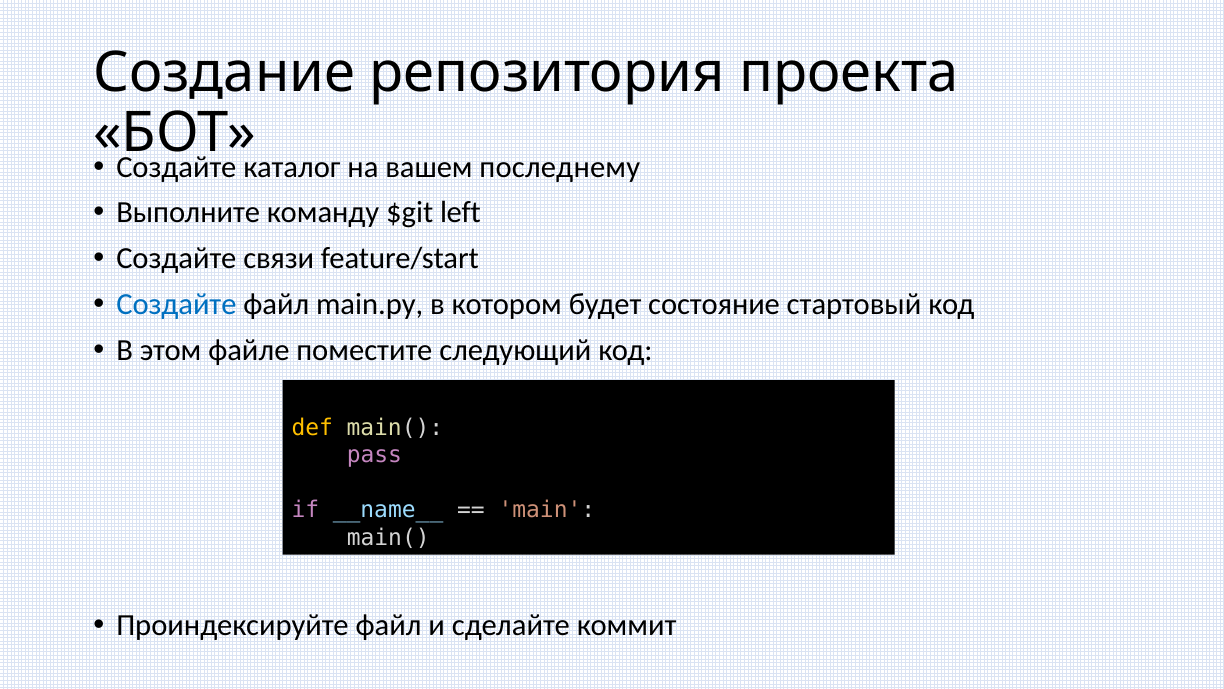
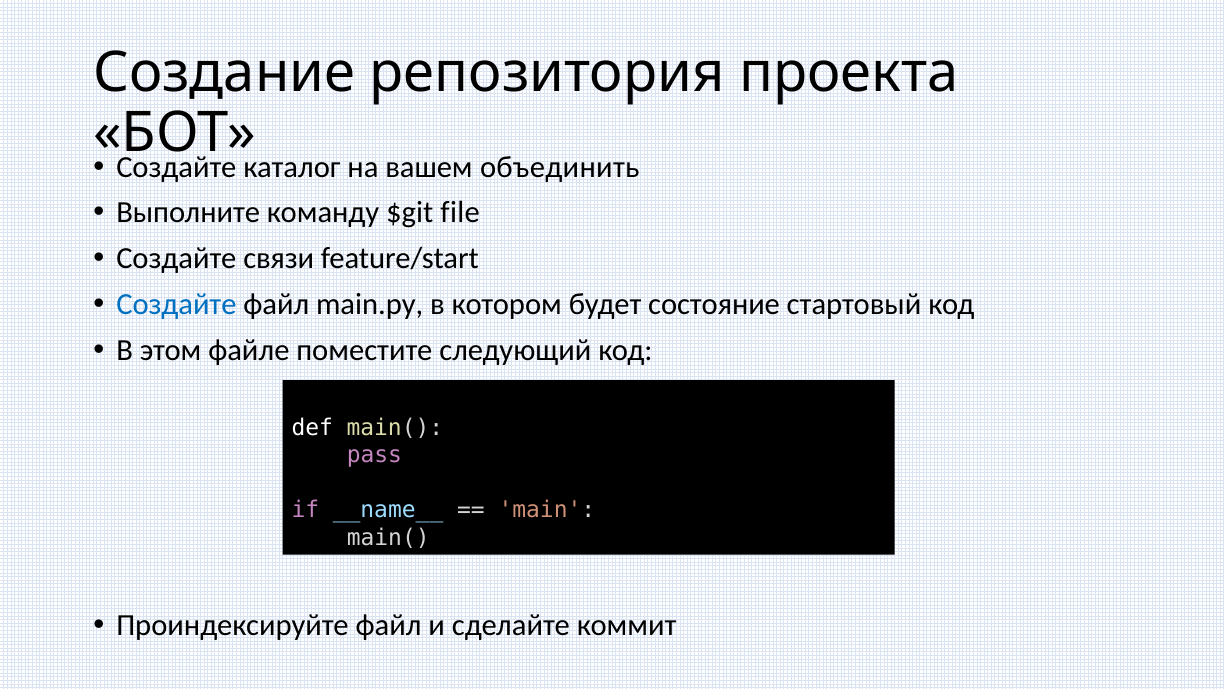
последнему: последнему -> объединить
left: left -> file
def colour: yellow -> white
